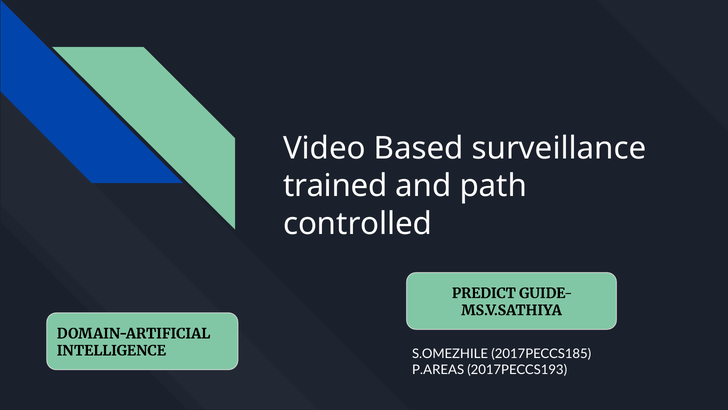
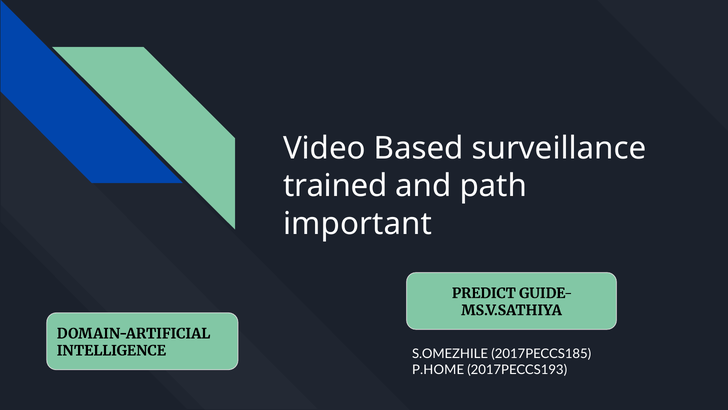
controlled: controlled -> important
P.AREAS: P.AREAS -> P.HOME
